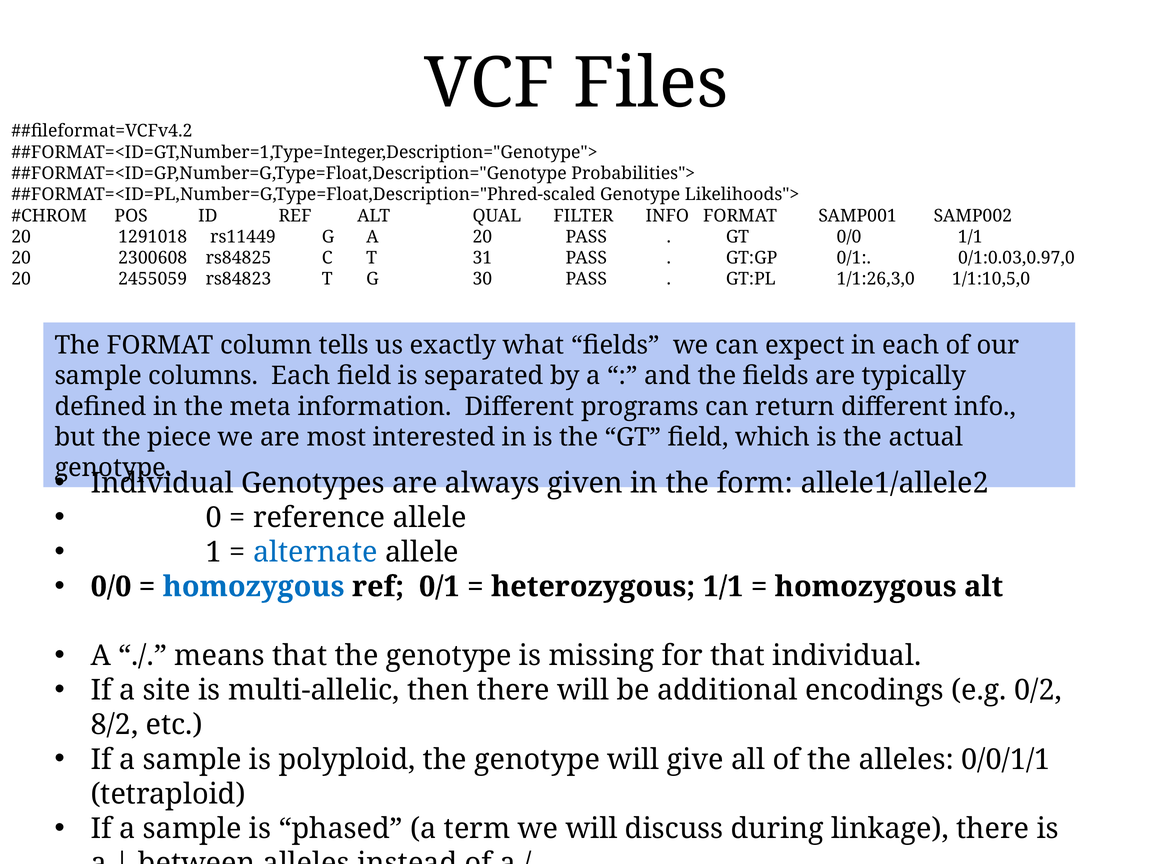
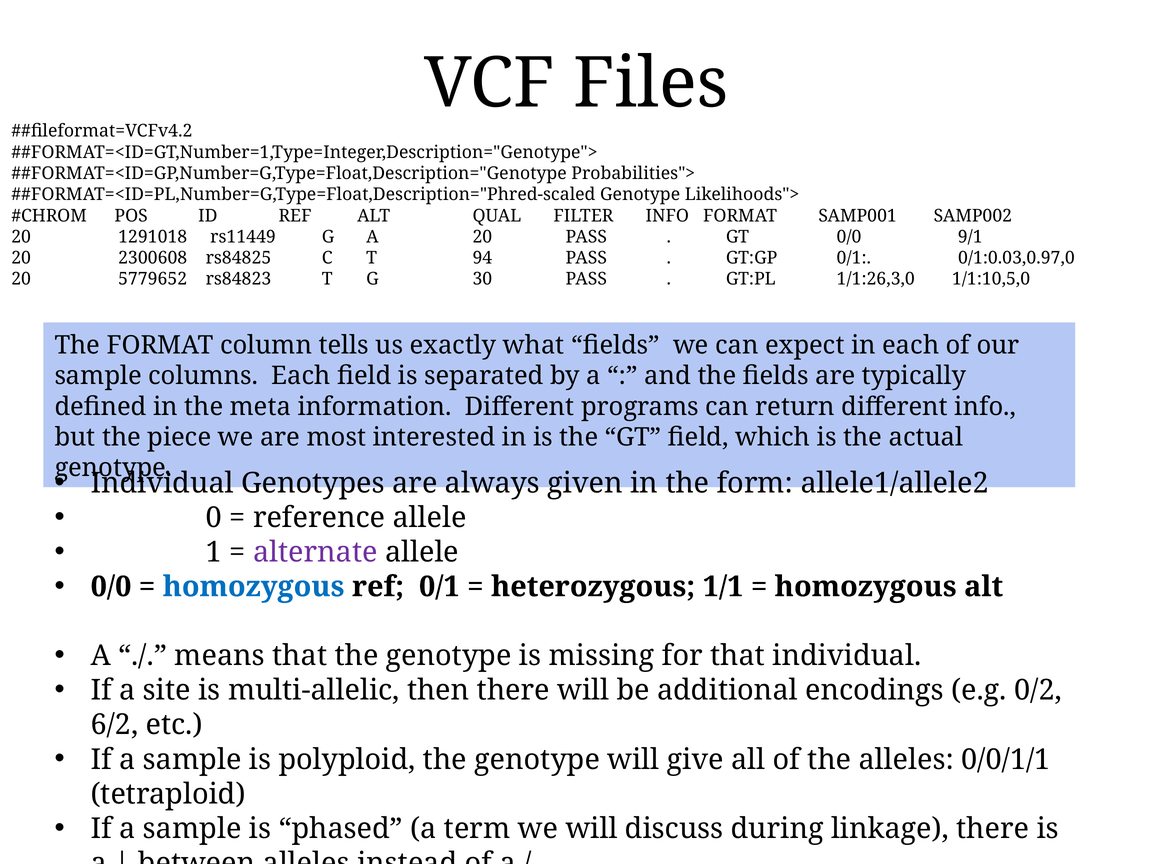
0/0 1/1: 1/1 -> 9/1
31: 31 -> 94
2455059: 2455059 -> 5779652
alternate colour: blue -> purple
8/2: 8/2 -> 6/2
